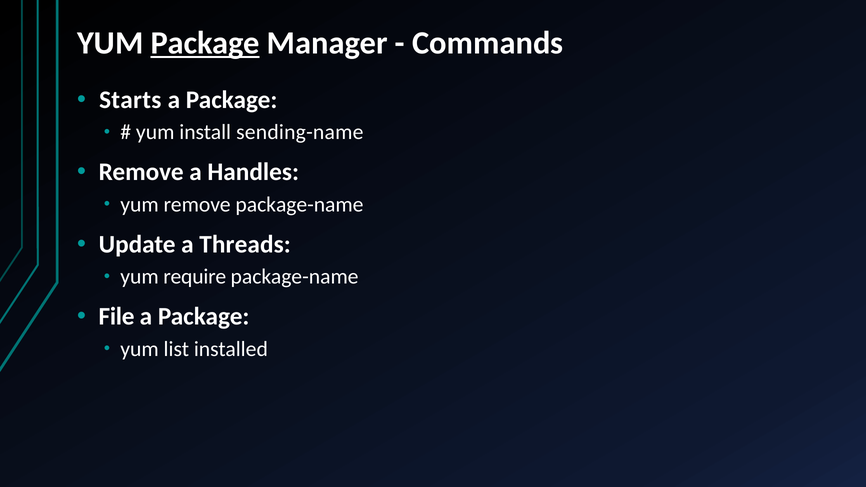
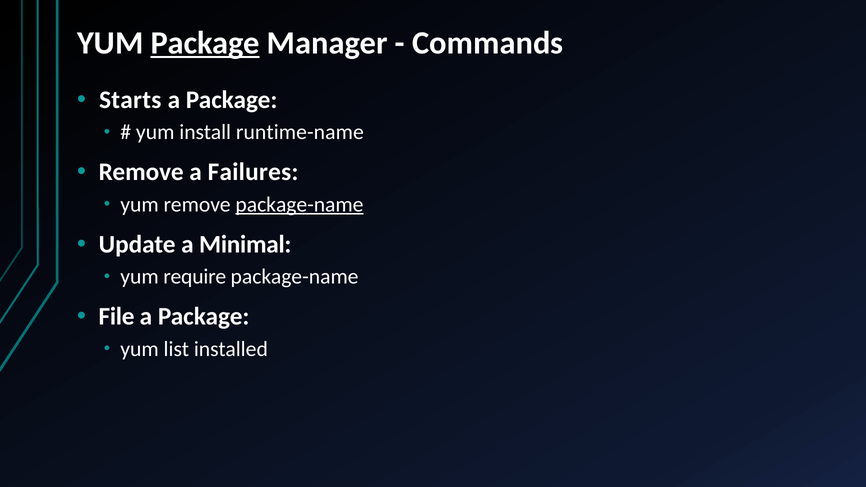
sending-name: sending-name -> runtime-name
Handles: Handles -> Failures
package-name at (299, 205) underline: none -> present
Threads: Threads -> Minimal
